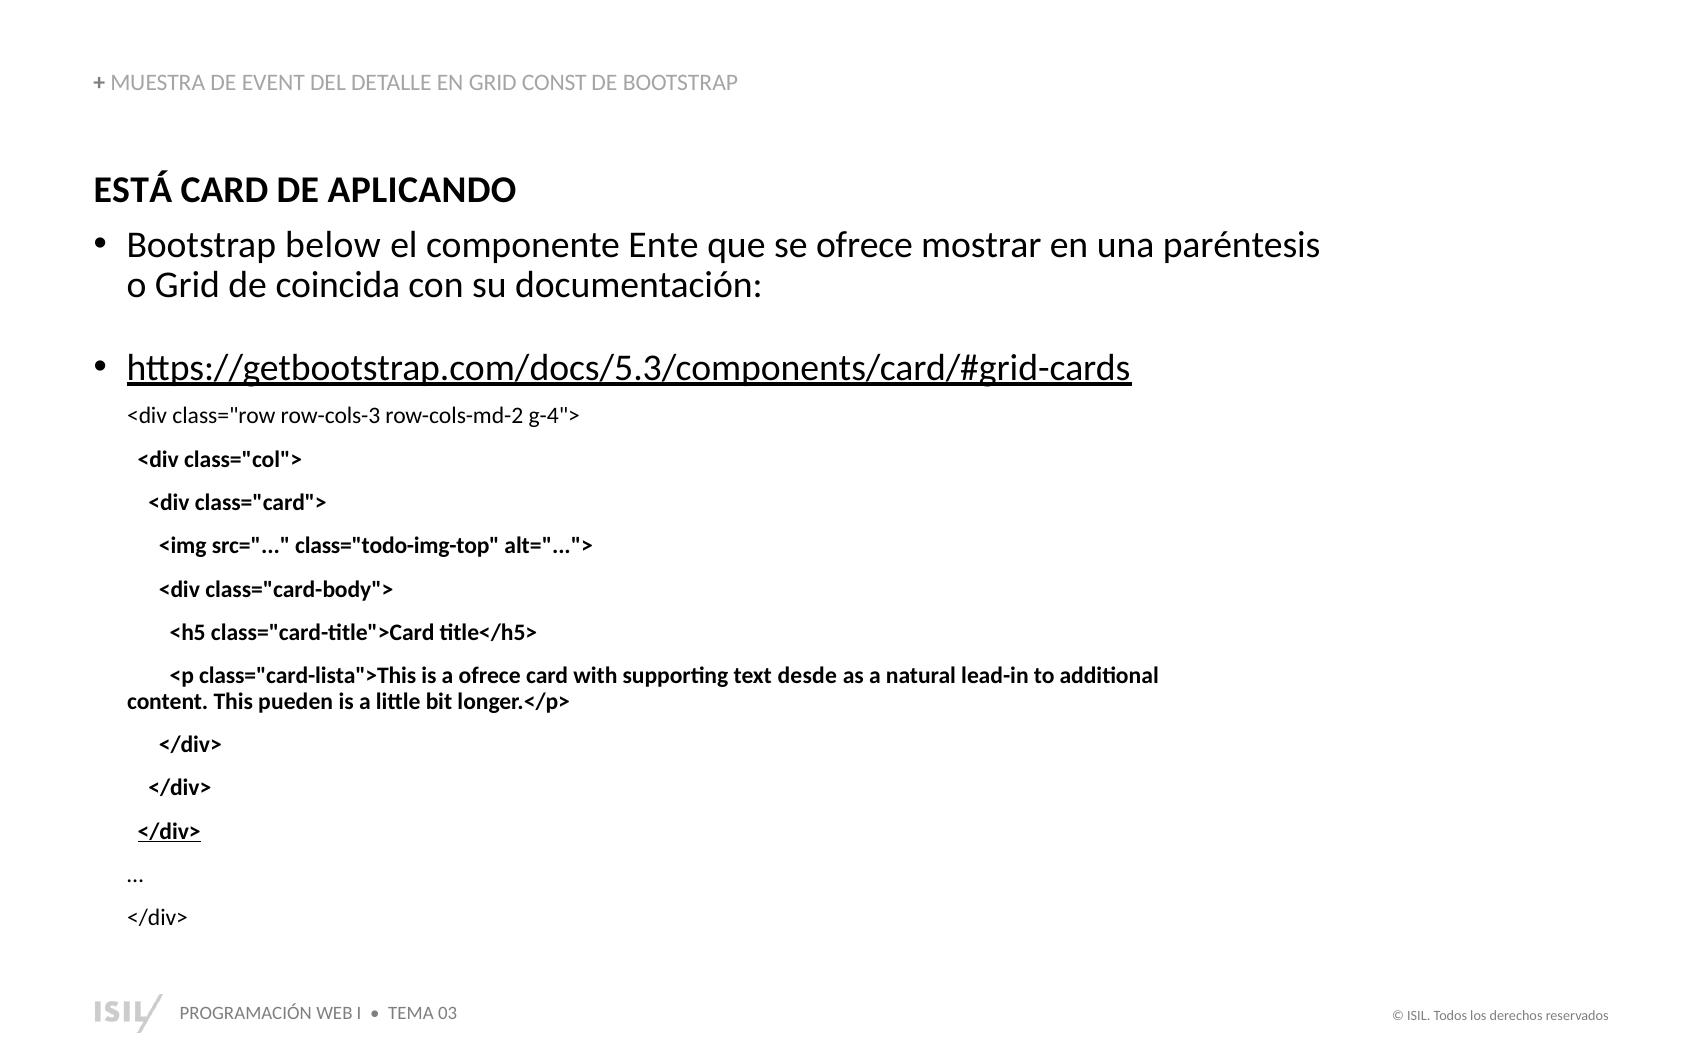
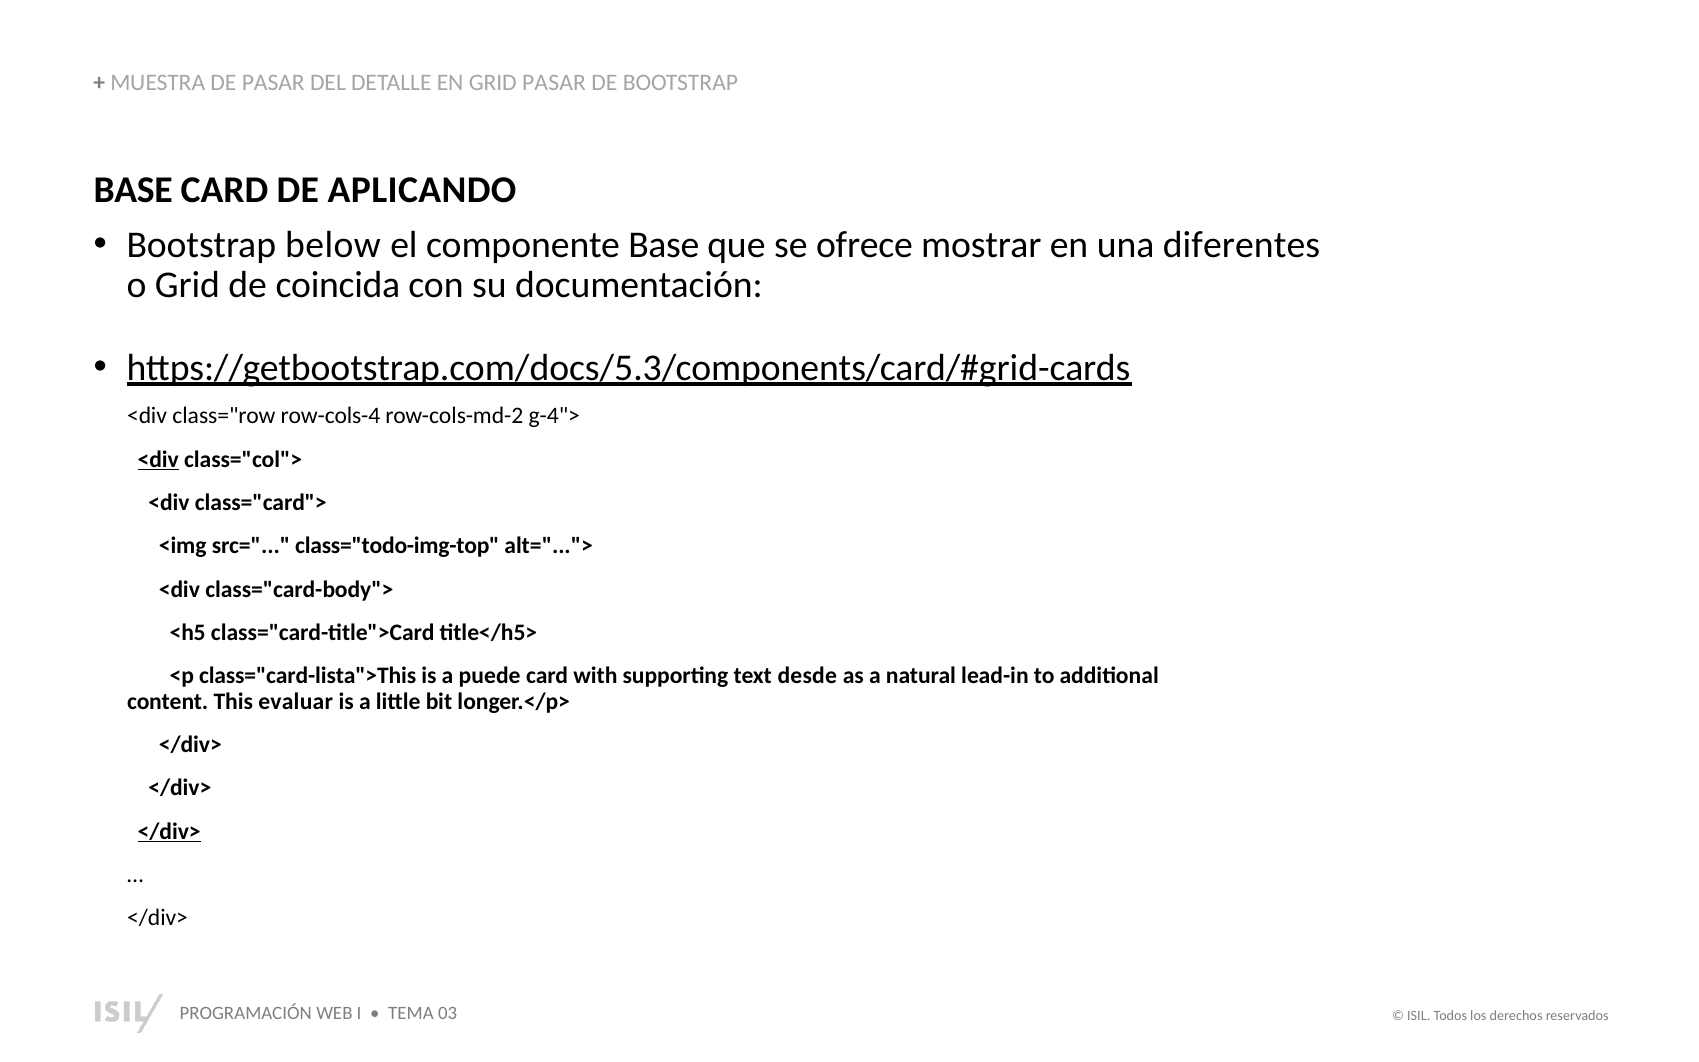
DE EVENT: EVENT -> PASAR
GRID CONST: CONST -> PASAR
ESTÁ at (133, 190): ESTÁ -> BASE
componente Ente: Ente -> Base
paréntesis: paréntesis -> diferentes
row-cols-3: row-cols-3 -> row-cols-4
<div at (158, 459) underline: none -> present
a ofrece: ofrece -> puede
pueden: pueden -> evaluar
